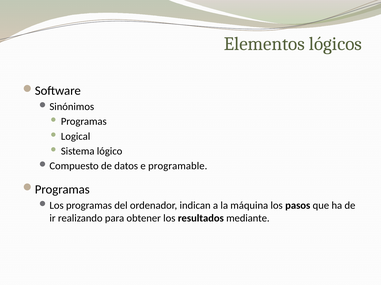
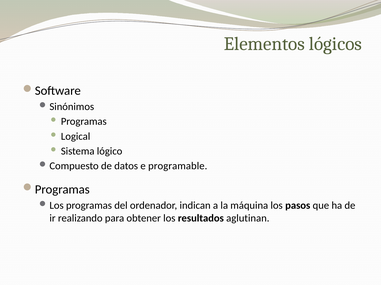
mediante: mediante -> aglutinan
